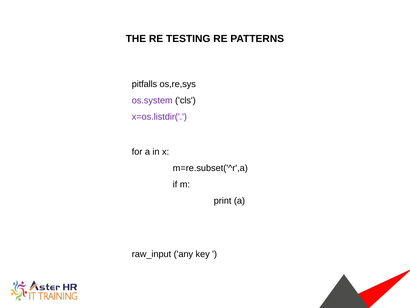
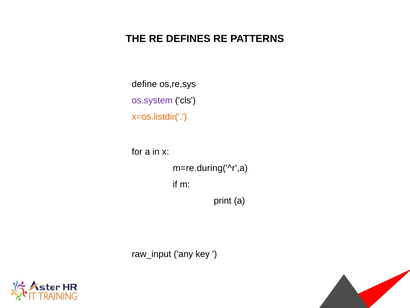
TESTING: TESTING -> DEFINES
pitfalls: pitfalls -> define
x=os.listdir( colour: purple -> orange
m=re.subset('^r',a: m=re.subset('^r',a -> m=re.during('^r',a
